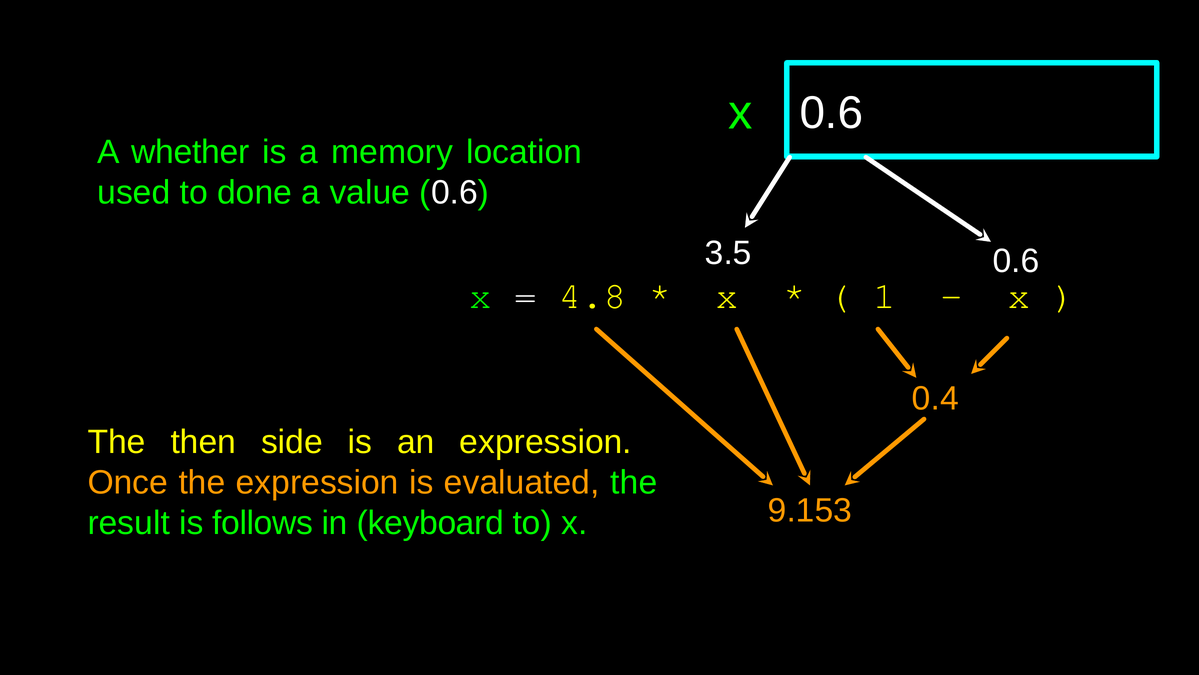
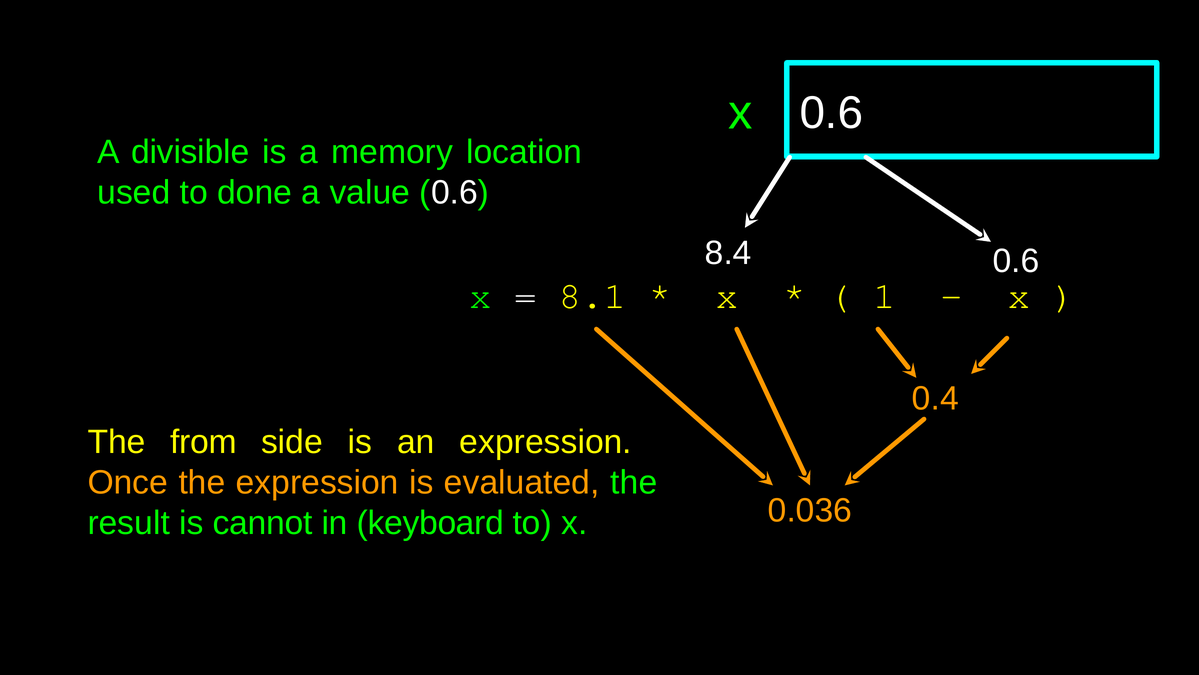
whether: whether -> divisible
3.5: 3.5 -> 8.4
4.8: 4.8 -> 8.1
then: then -> from
9.153: 9.153 -> 0.036
follows: follows -> cannot
